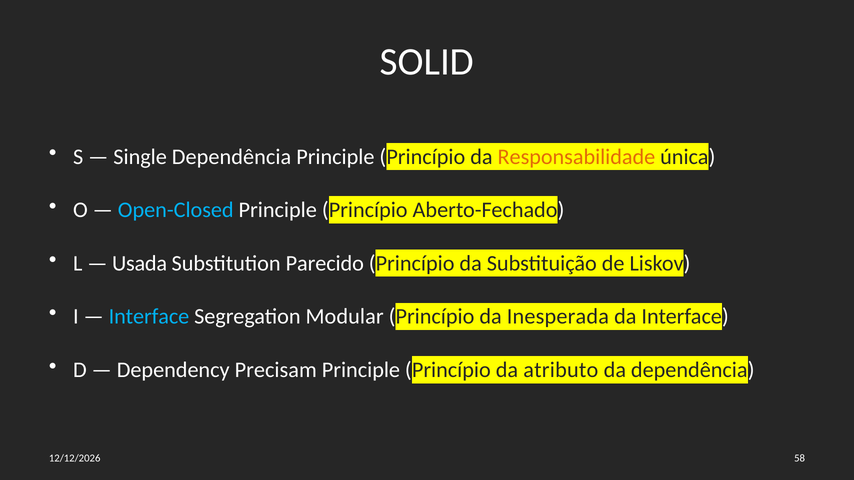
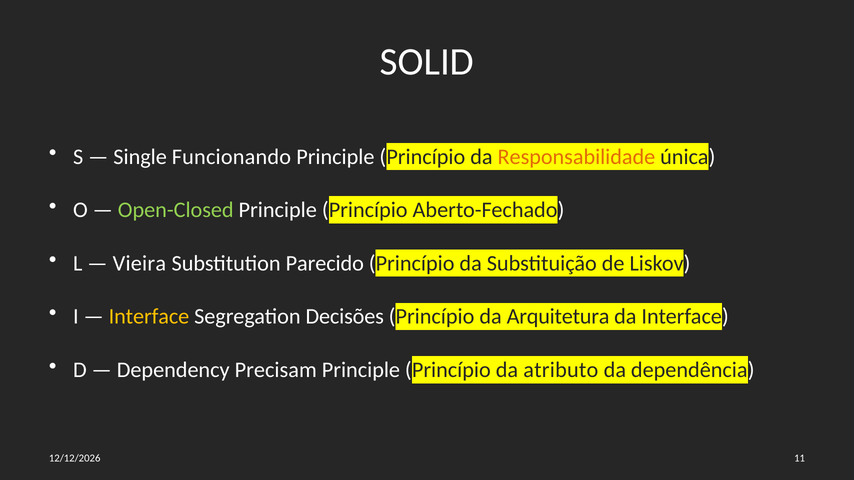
Single Dependência: Dependência -> Funcionando
Open-Closed colour: light blue -> light green
Usada: Usada -> Vieira
Interface at (149, 317) colour: light blue -> yellow
Modular: Modular -> Decisões
Inesperada: Inesperada -> Arquitetura
58: 58 -> 11
